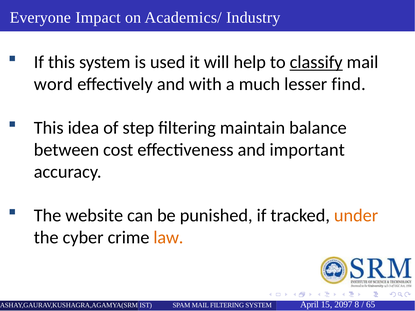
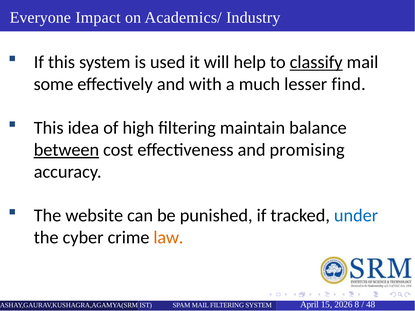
word: word -> some
step: step -> high
between underline: none -> present
important: important -> promising
under colour: orange -> blue
2097: 2097 -> 2026
65: 65 -> 48
